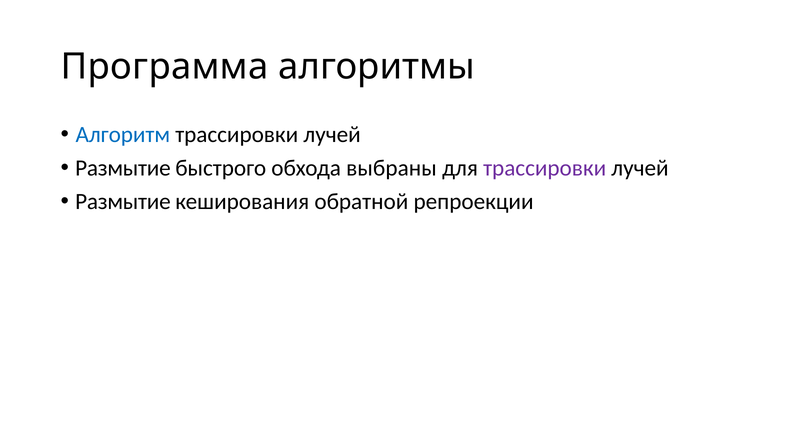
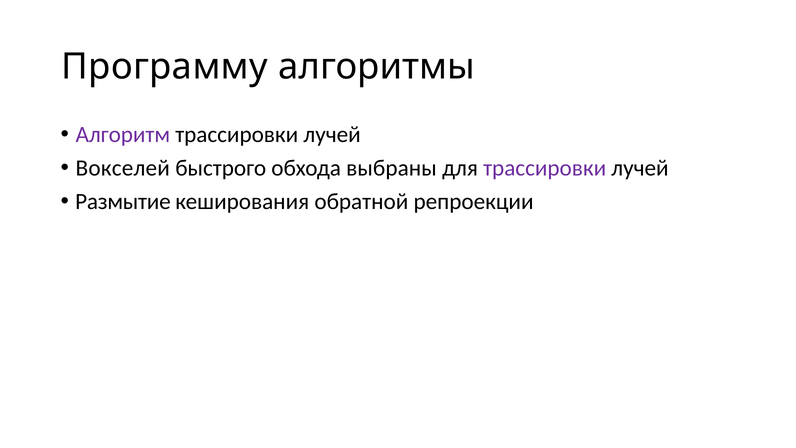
Программа: Программа -> Программу
Алгоритм colour: blue -> purple
Размытие at (123, 168): Размытие -> Вокселей
